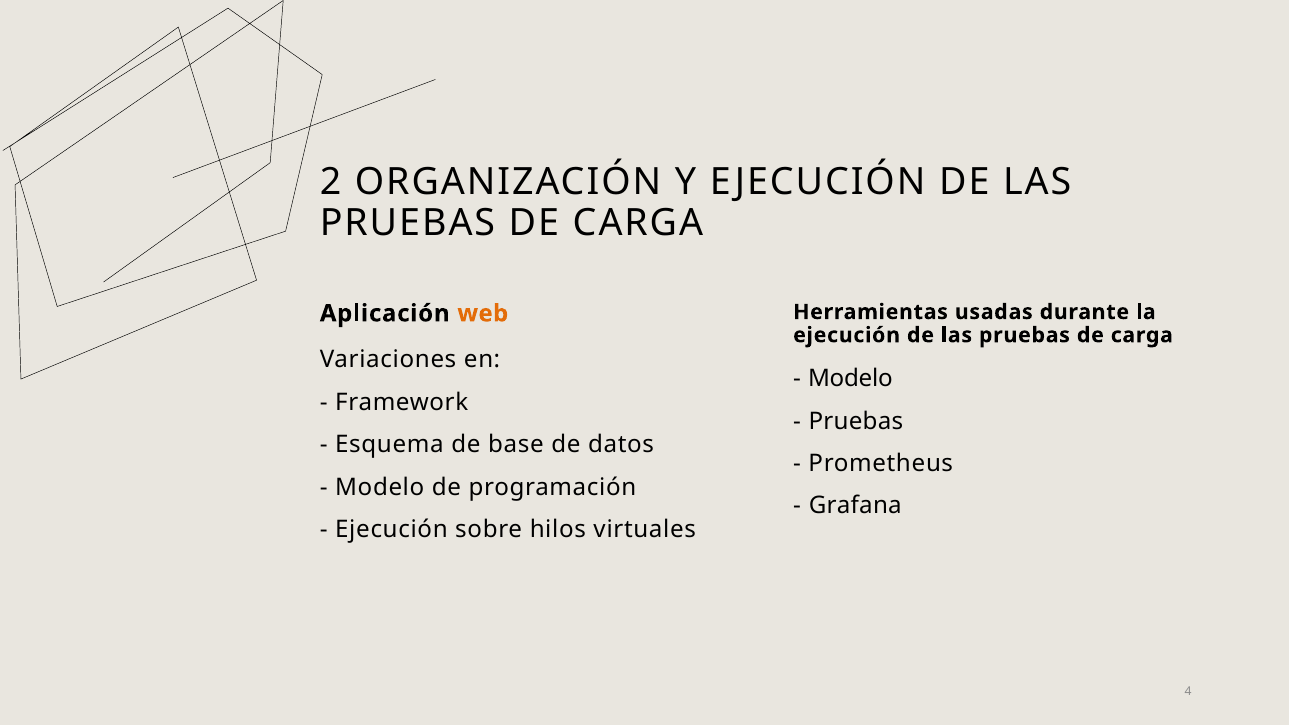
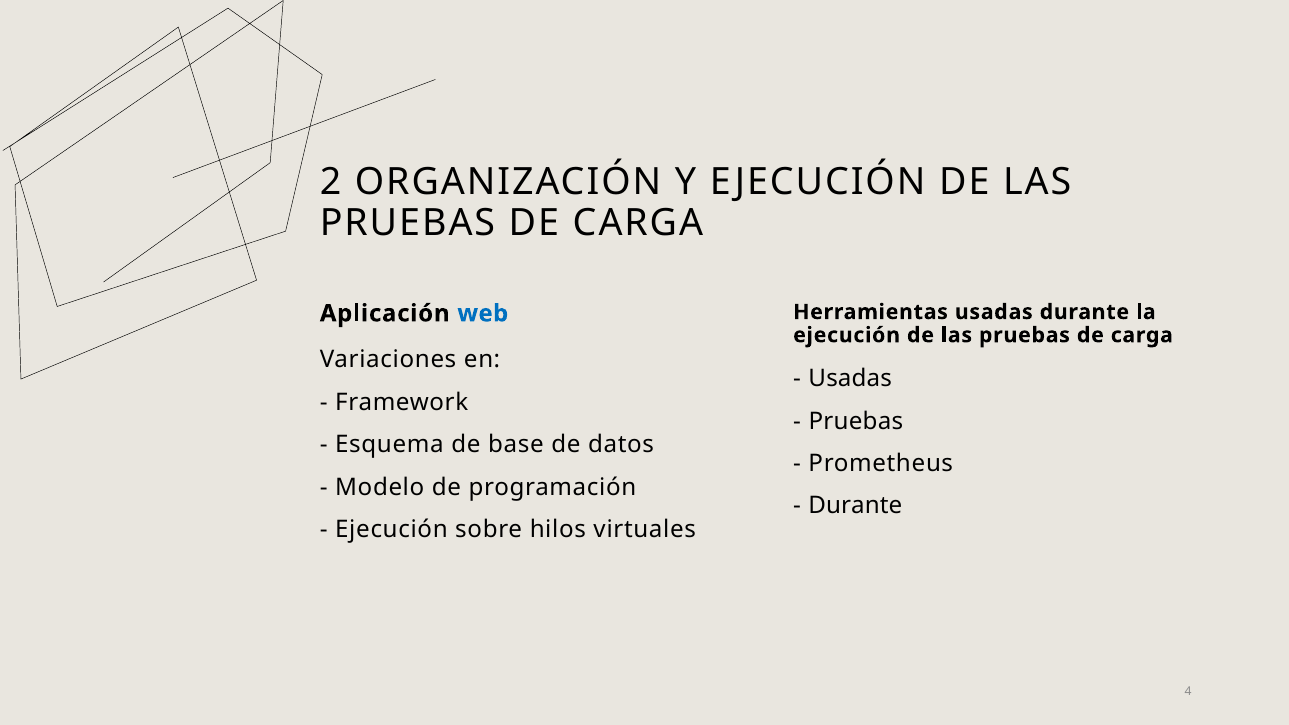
web colour: orange -> blue
Modelo at (850, 379): Modelo -> Usadas
Grafana at (855, 506): Grafana -> Durante
